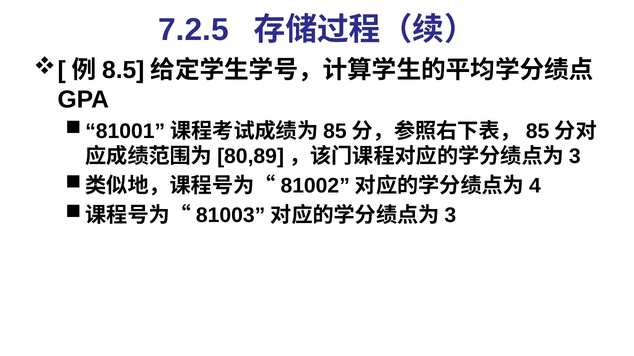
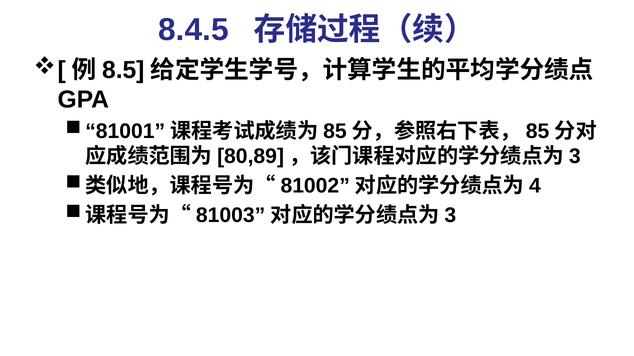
7.2.5: 7.2.5 -> 8.4.5
